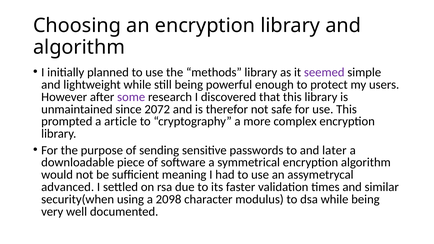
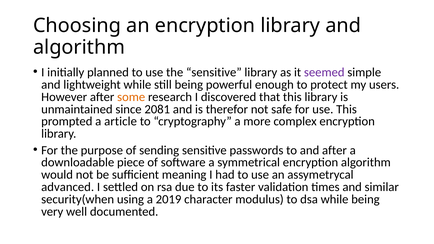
the methods: methods -> sensitive
some colour: purple -> orange
2072: 2072 -> 2081
and later: later -> after
2098: 2098 -> 2019
